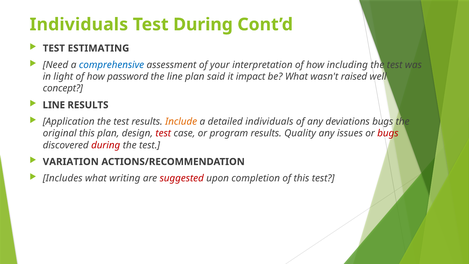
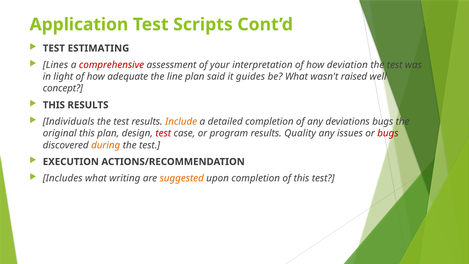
Individuals at (79, 24): Individuals -> Application
Test During: During -> Scripts
Need: Need -> Lines
comprehensive colour: blue -> red
including: including -> deviation
password: password -> adequate
impact: impact -> guides
LINE at (54, 105): LINE -> THIS
Application: Application -> Individuals
detailed individuals: individuals -> completion
during at (106, 145) colour: red -> orange
VARIATION: VARIATION -> EXECUTION
suggested colour: red -> orange
